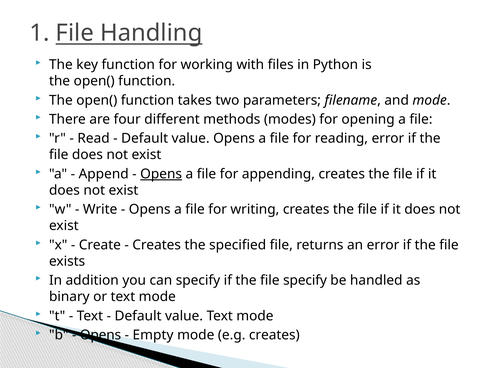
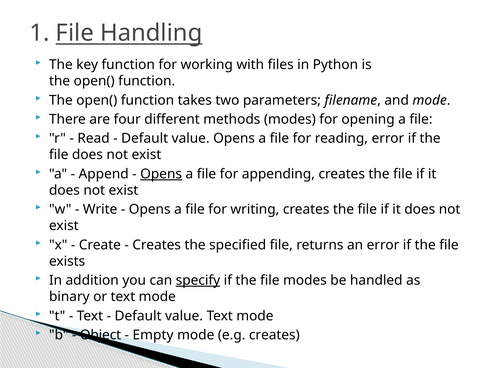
specify at (198, 281) underline: none -> present
file specify: specify -> modes
Opens at (101, 335): Opens -> Object
